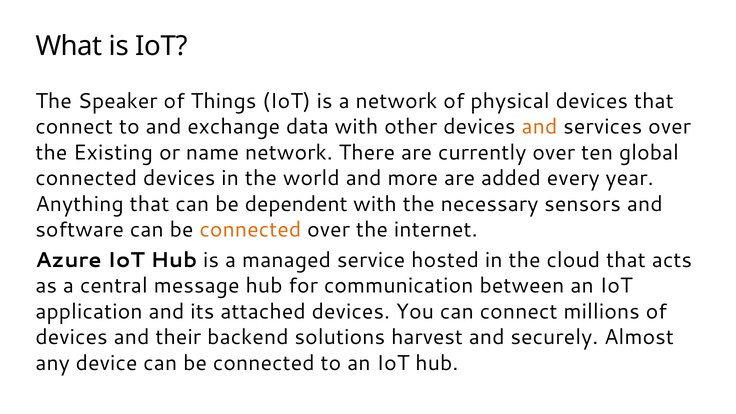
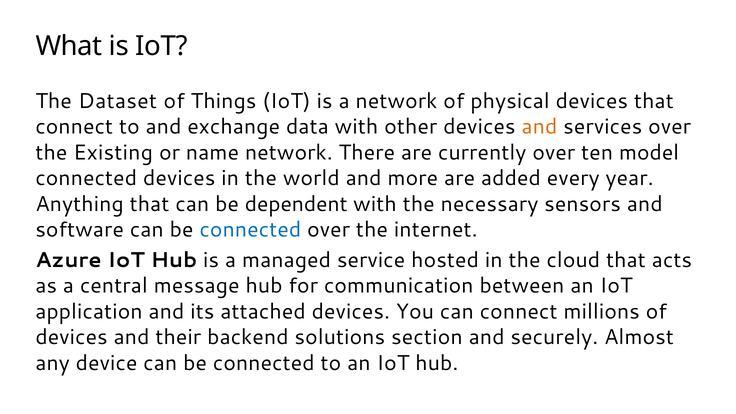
Speaker: Speaker -> Dataset
global: global -> model
connected at (250, 230) colour: orange -> blue
harvest: harvest -> section
